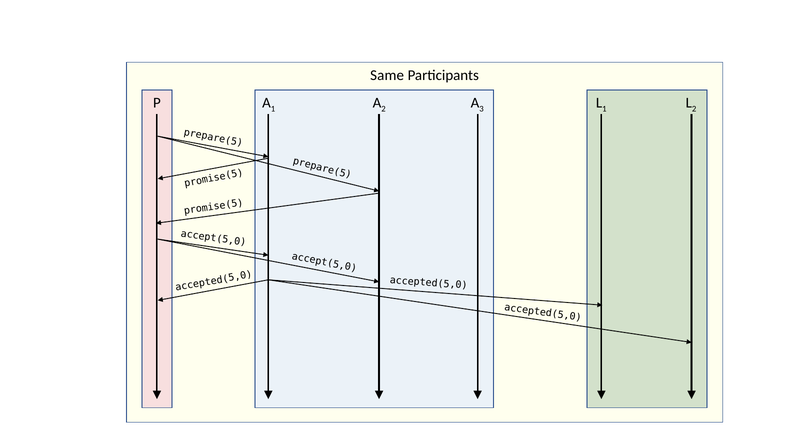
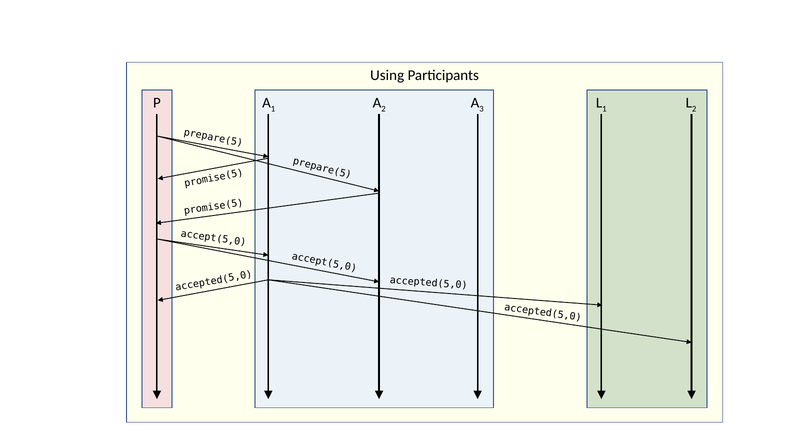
Same: Same -> Using
